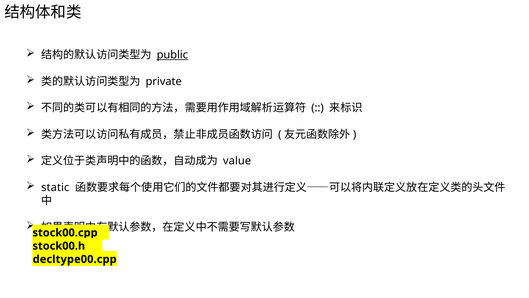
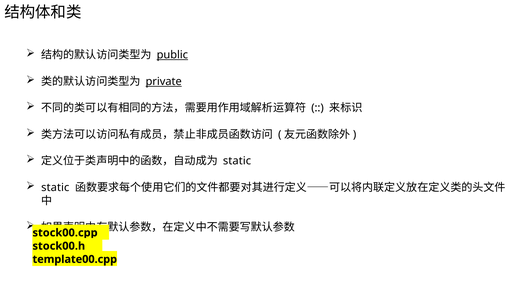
private underline: none -> present
value at (237, 161): value -> static
decltype00.cpp: decltype00.cpp -> template00.cpp
